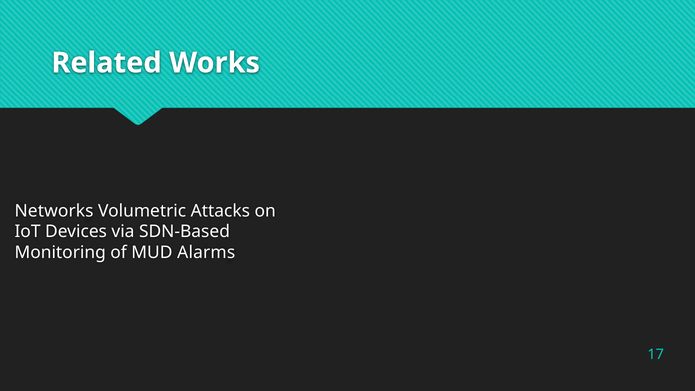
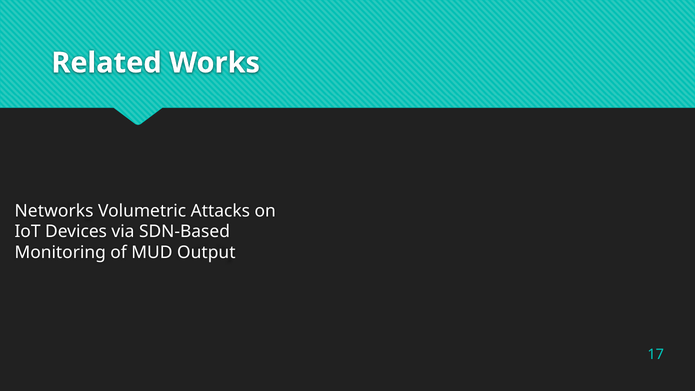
Alarms: Alarms -> Output
